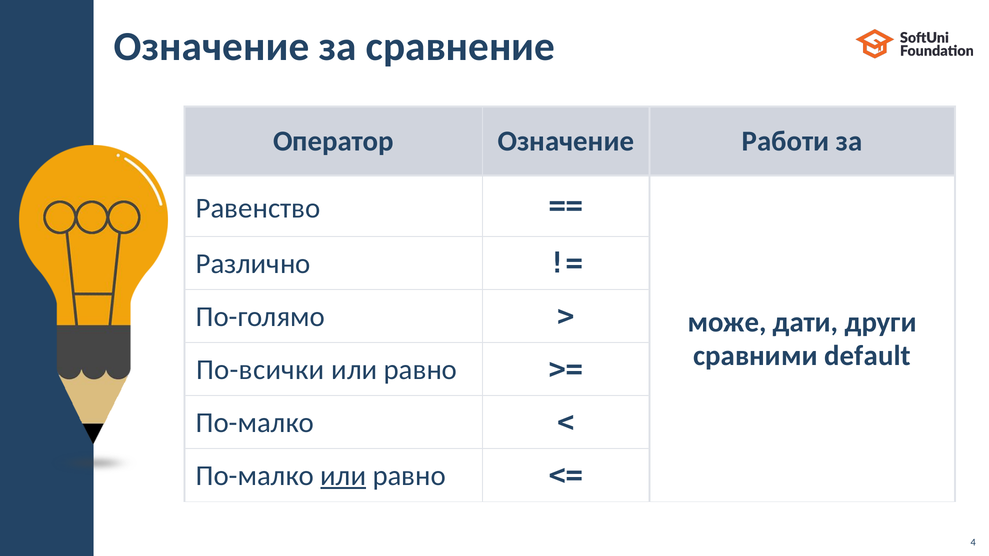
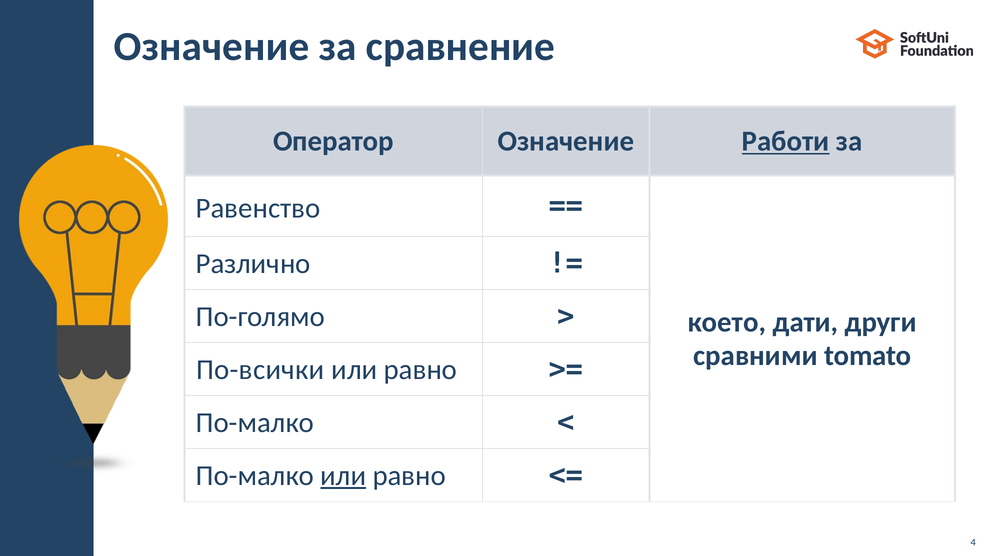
Работи underline: none -> present
може: може -> което
default: default -> tomato
